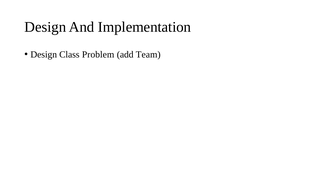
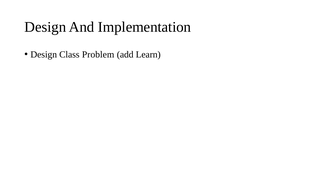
Team: Team -> Learn
